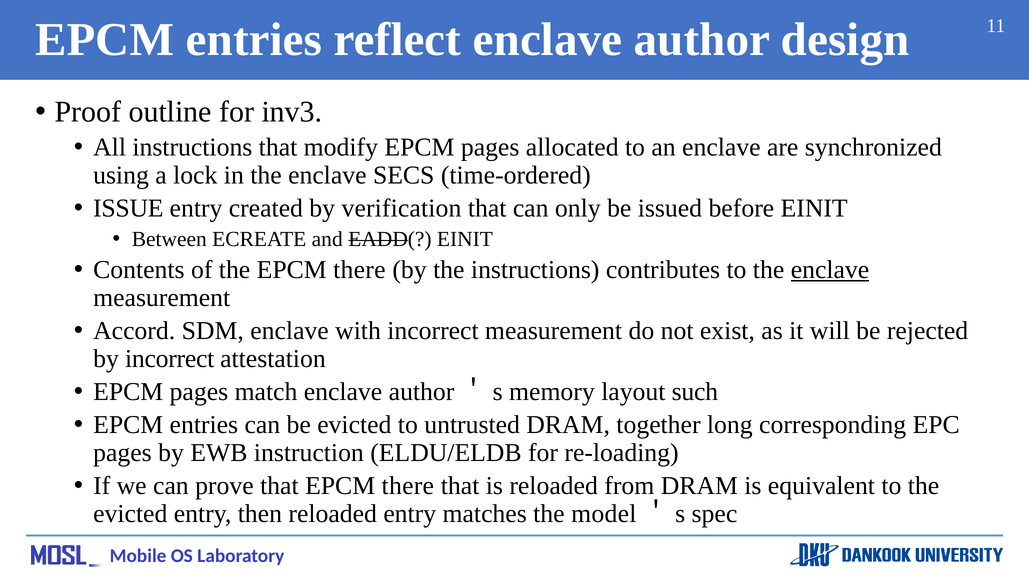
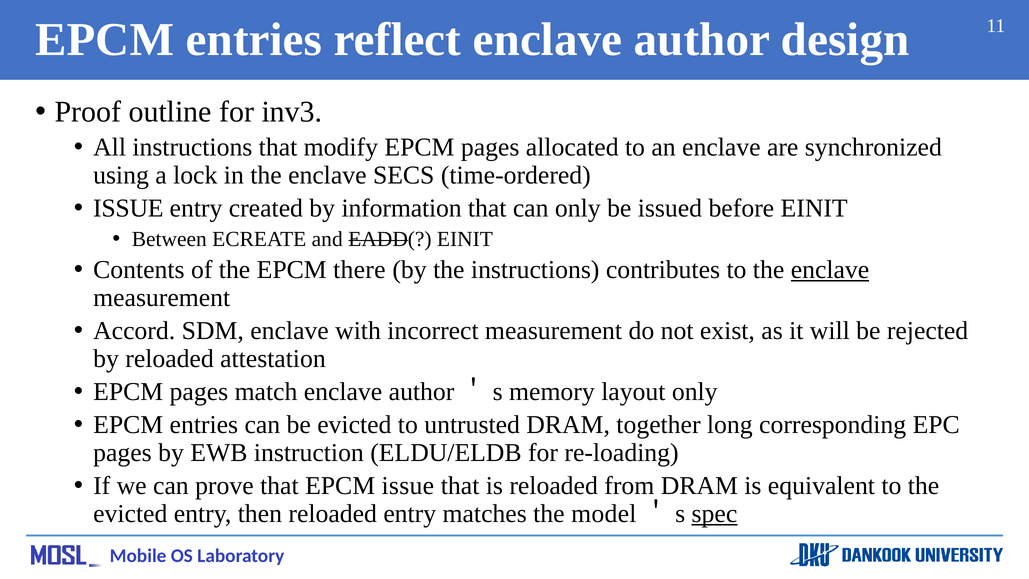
verification: verification -> information
by incorrect: incorrect -> reloaded
layout such: such -> only
that EPCM there: there -> issue
spec underline: none -> present
